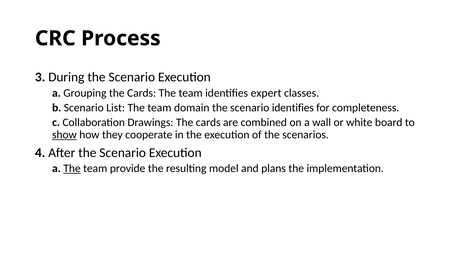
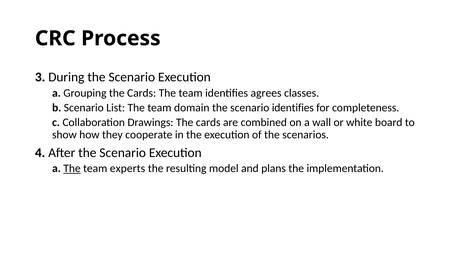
expert: expert -> agrees
show underline: present -> none
provide: provide -> experts
